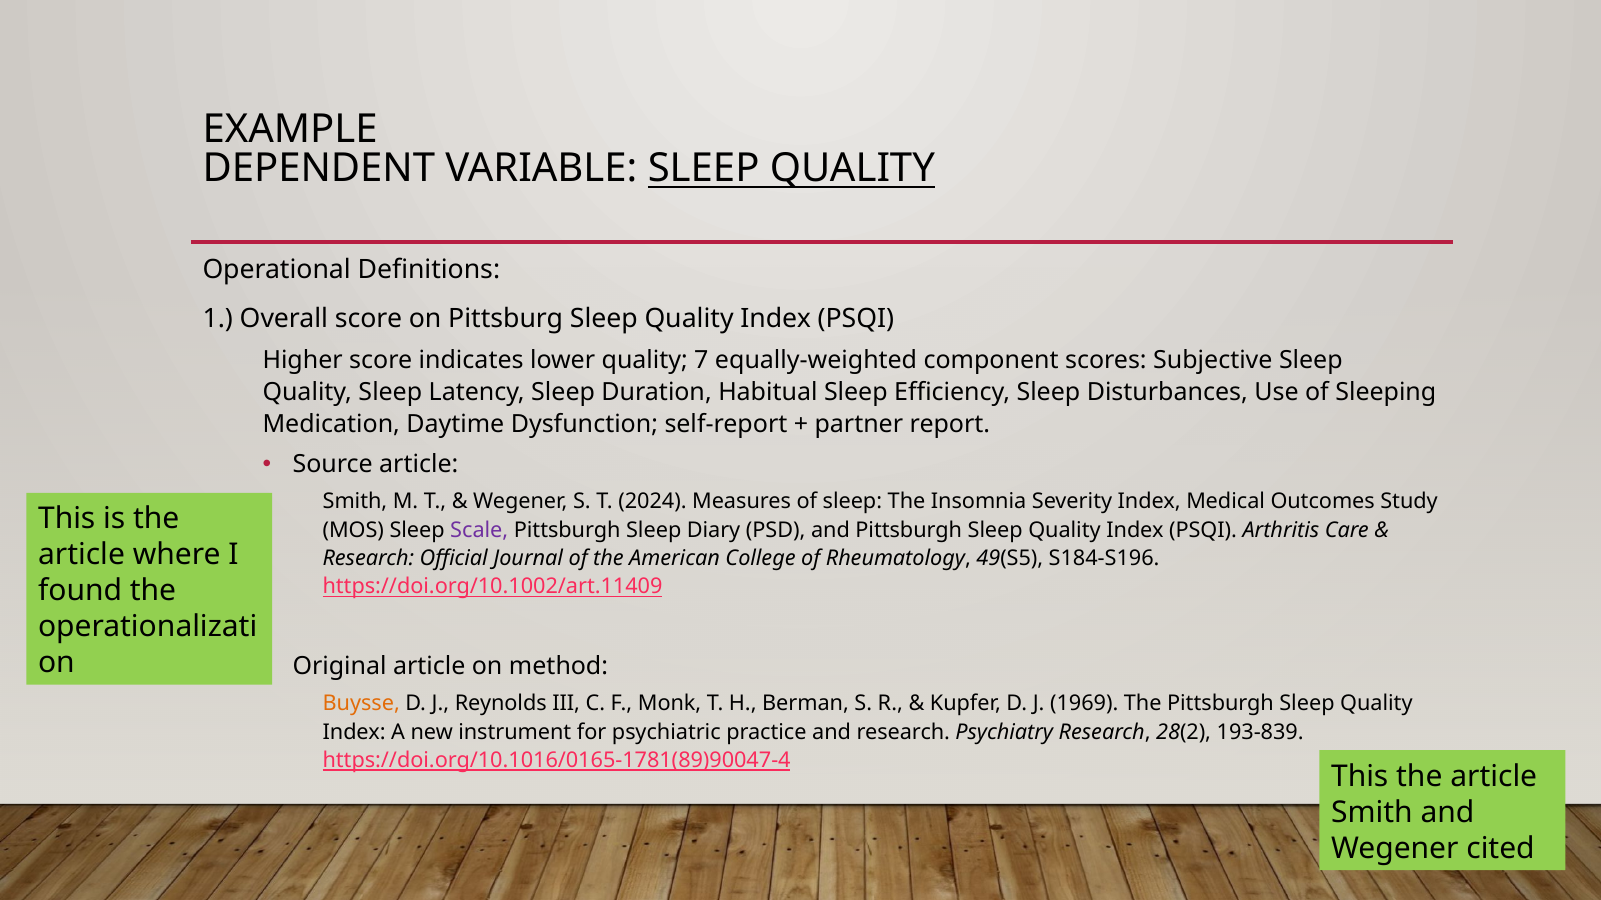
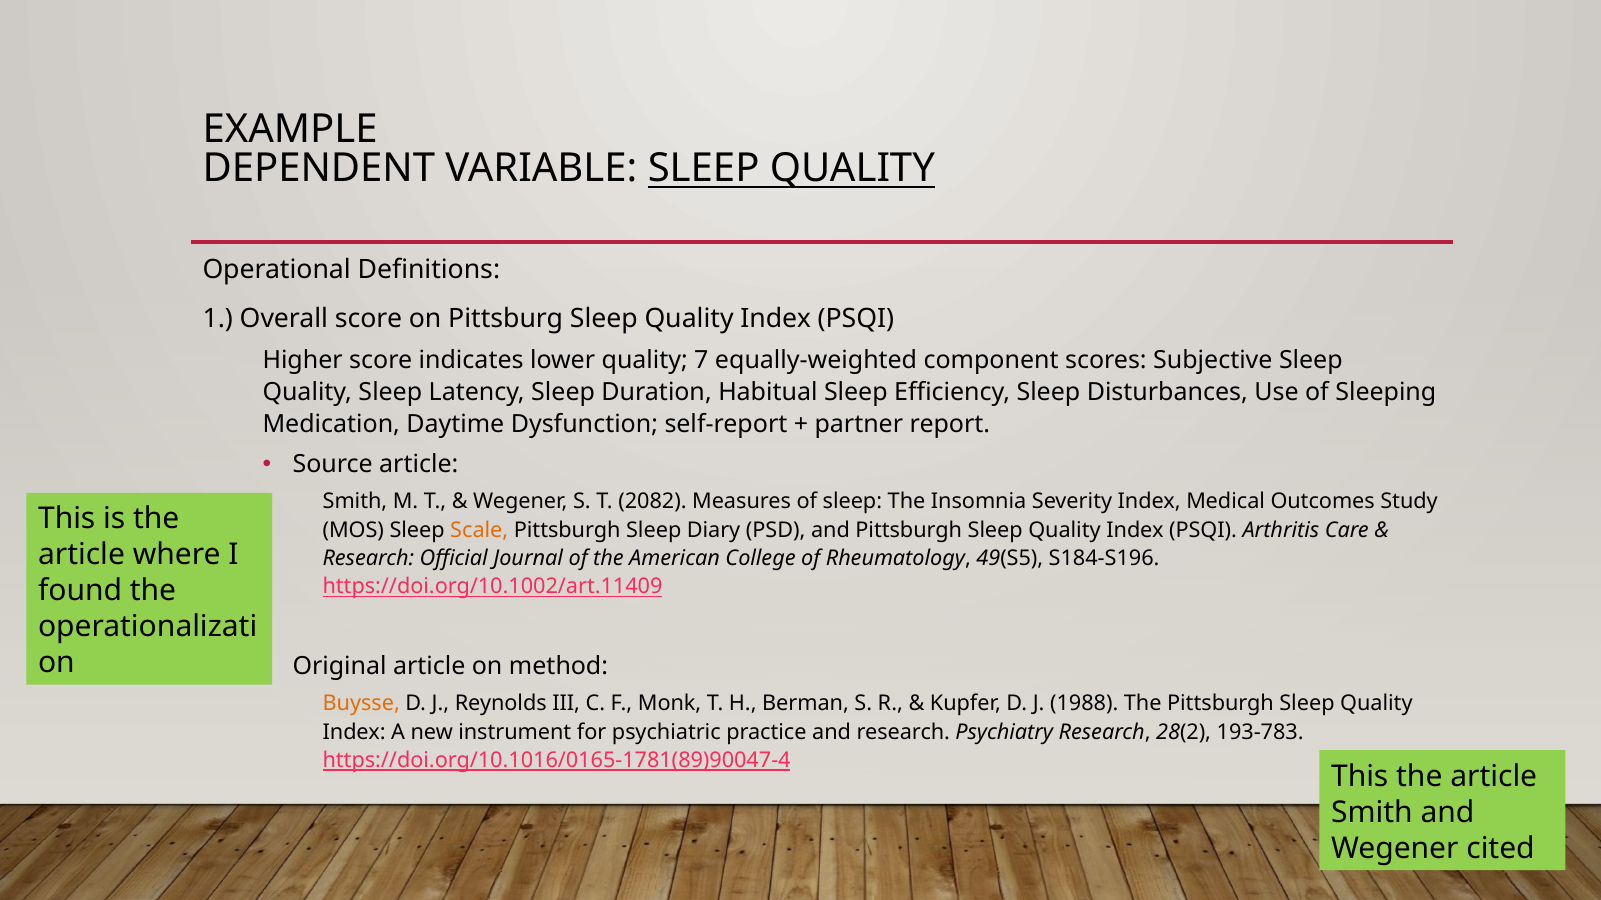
2024: 2024 -> 2082
Scale colour: purple -> orange
1969: 1969 -> 1988
193-839: 193-839 -> 193-783
